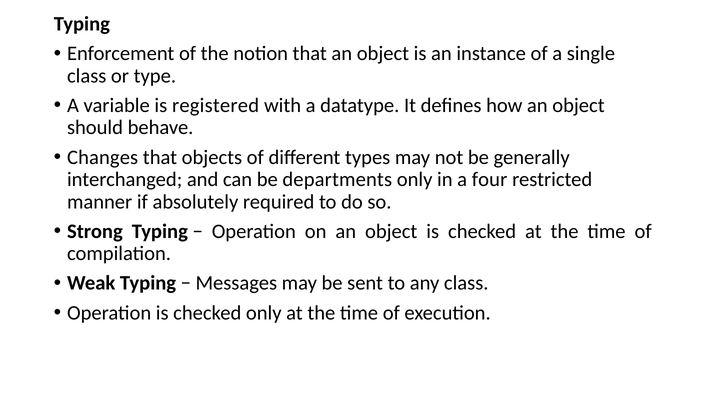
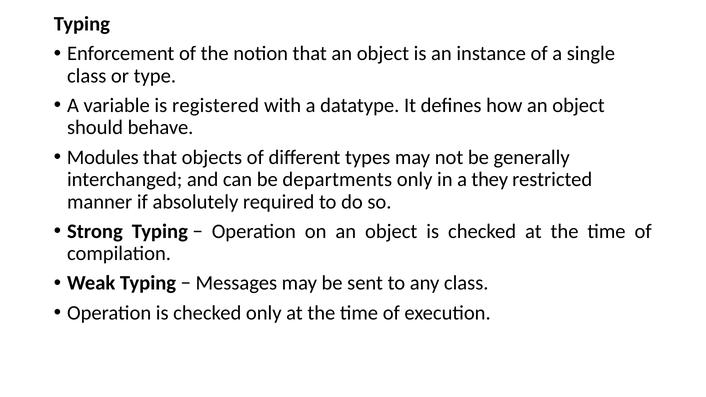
Changes: Changes -> Modules
four: four -> they
